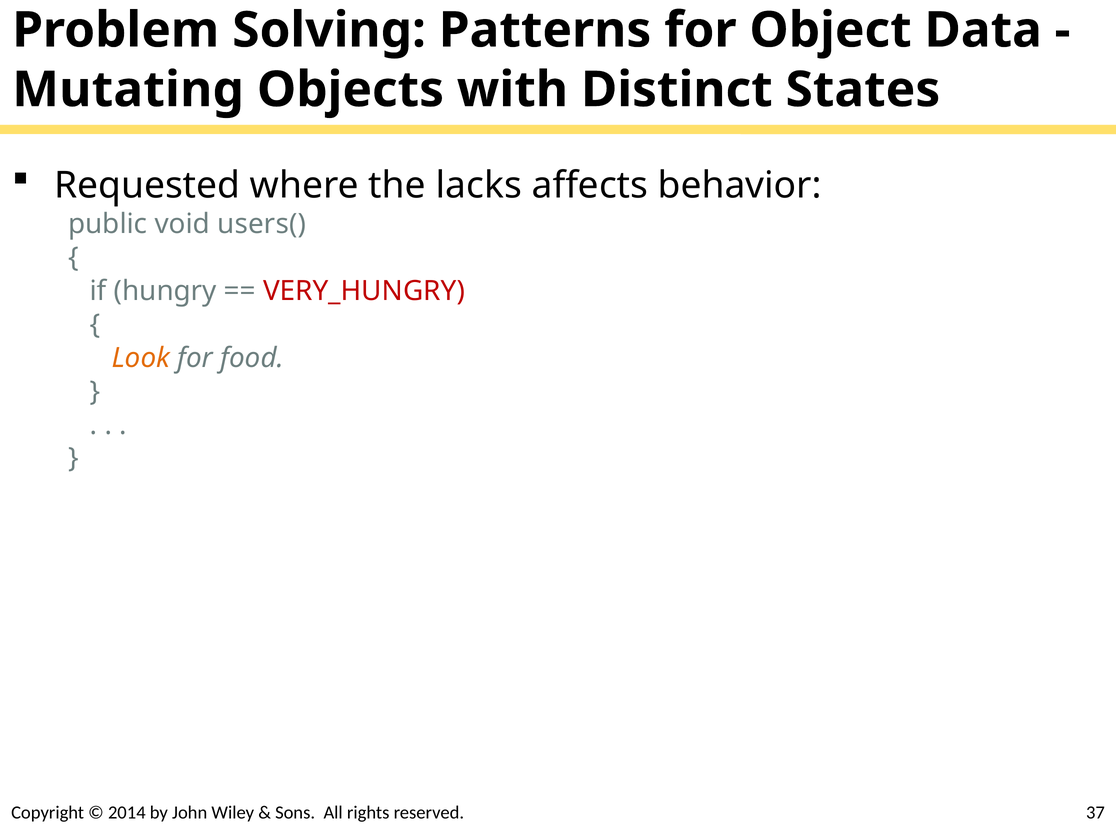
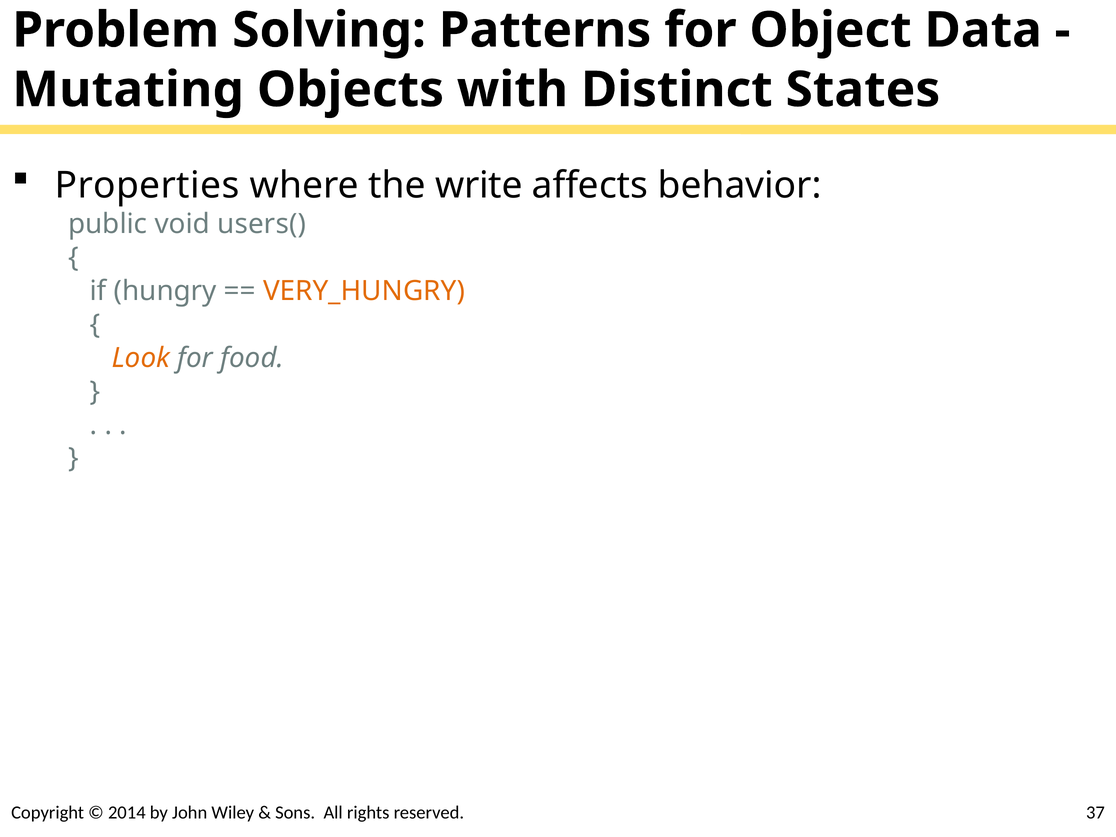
Requested: Requested -> Properties
lacks: lacks -> write
VERY_HUNGRY colour: red -> orange
